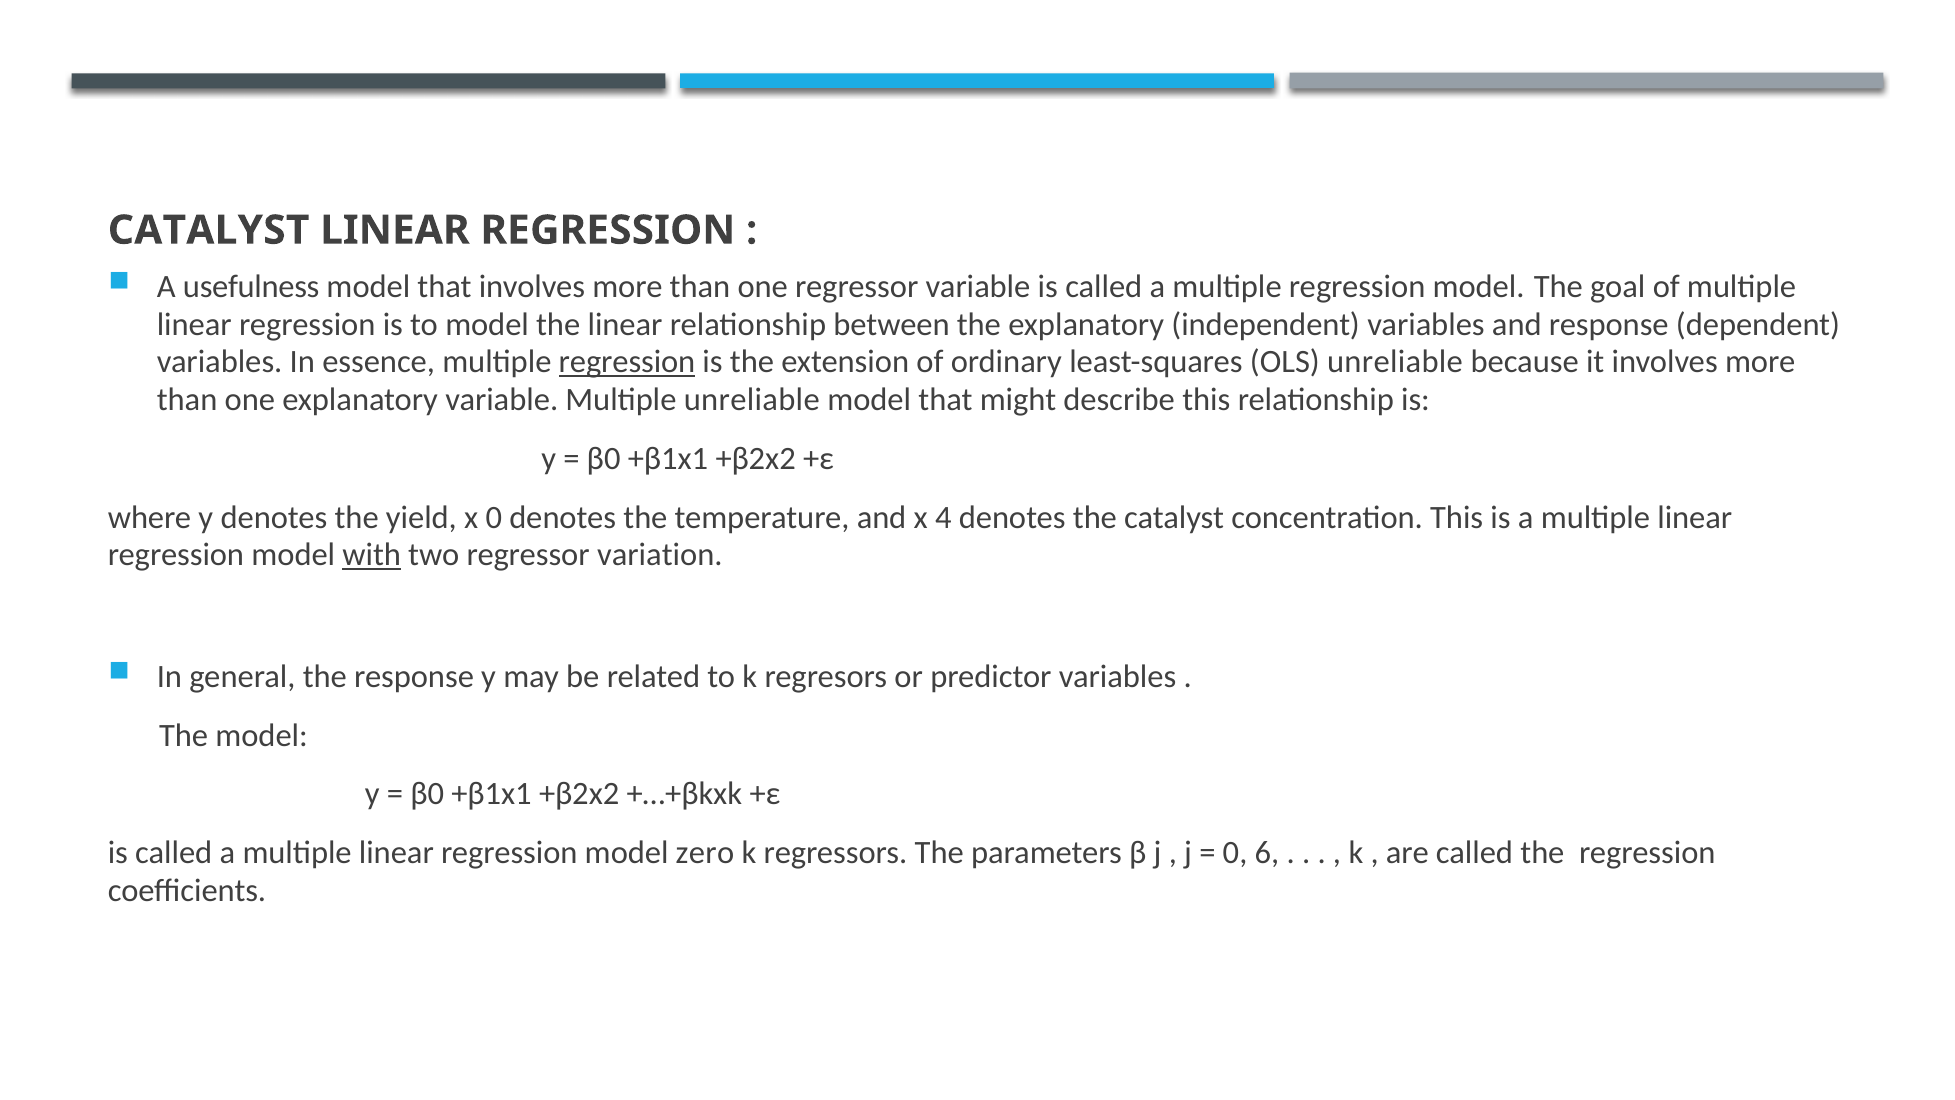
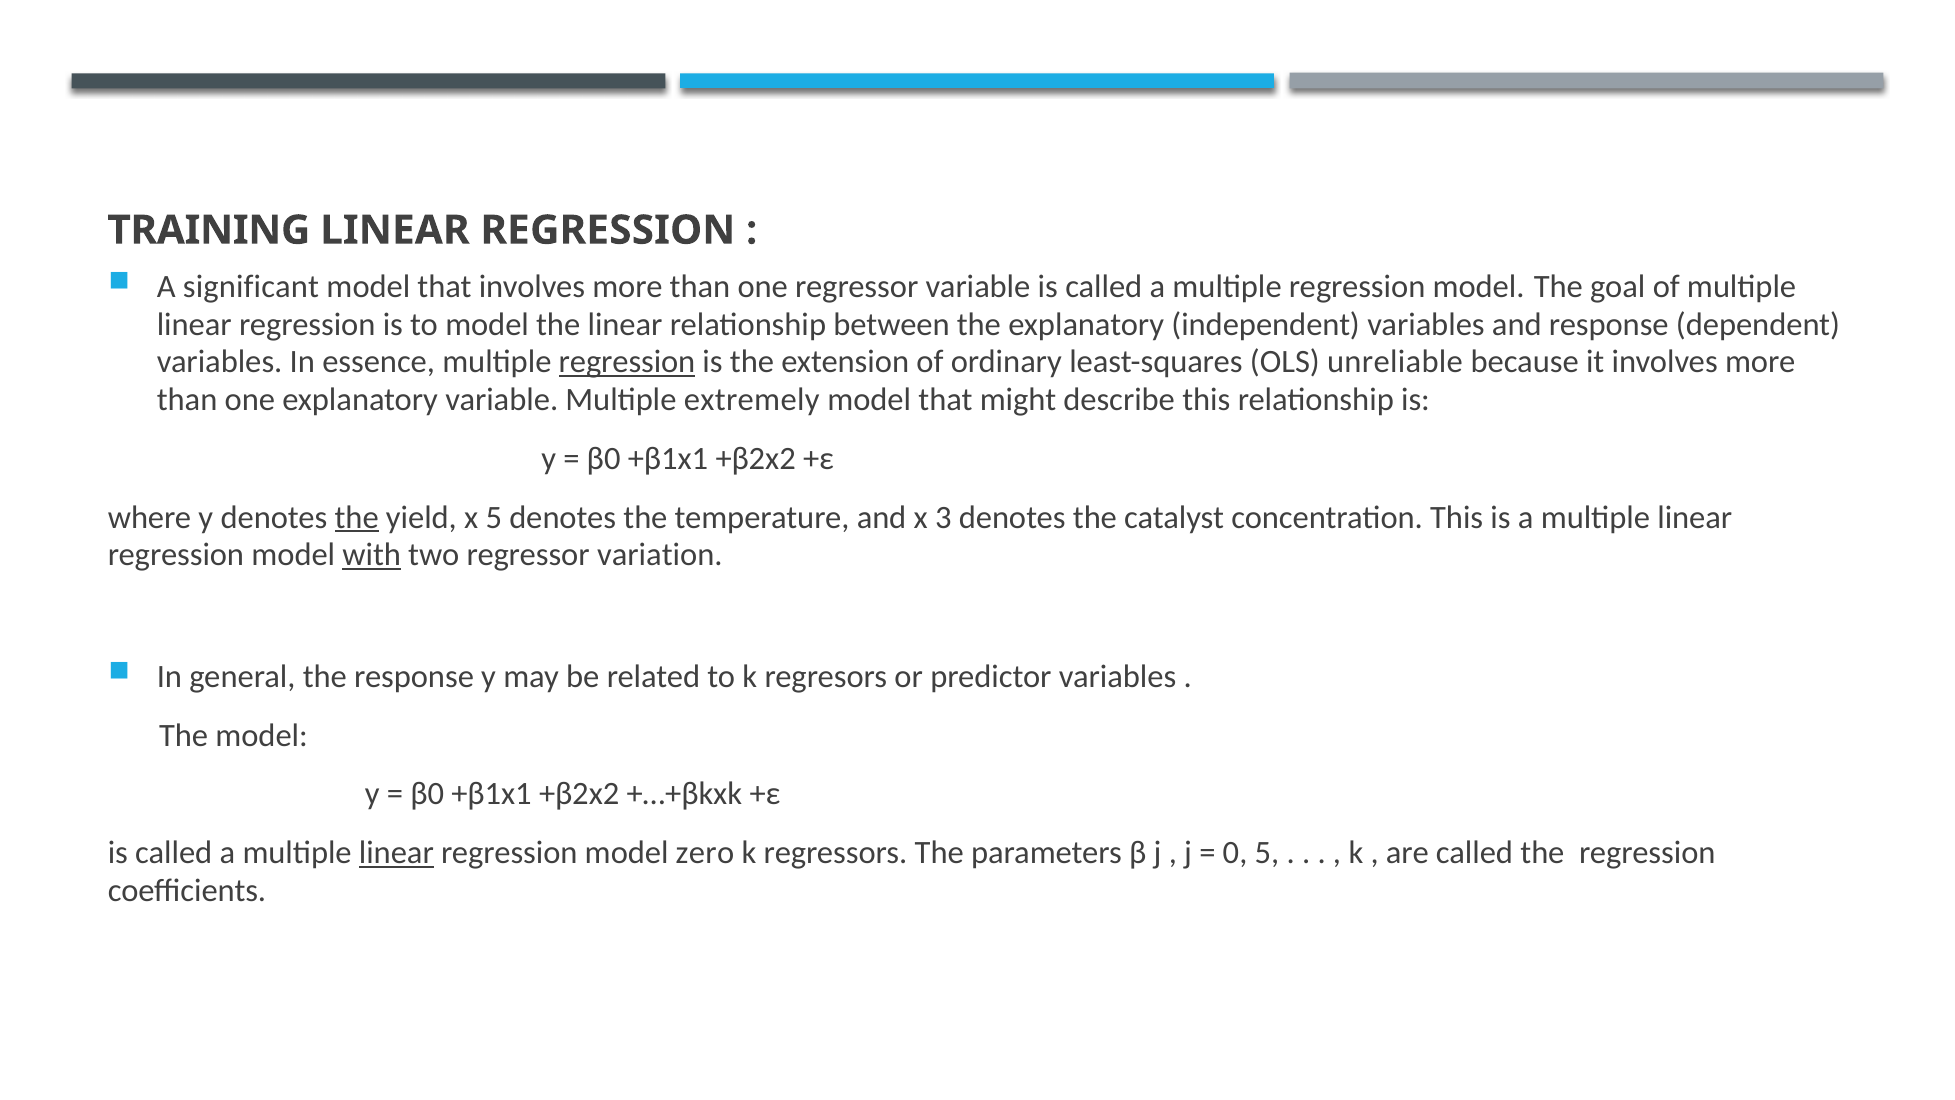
CATALYST at (209, 230): CATALYST -> TRAINING
usefulness: usefulness -> significant
Multiple unreliable: unreliable -> extremely
the at (357, 517) underline: none -> present
x 0: 0 -> 5
4: 4 -> 3
linear at (396, 853) underline: none -> present
0 6: 6 -> 5
